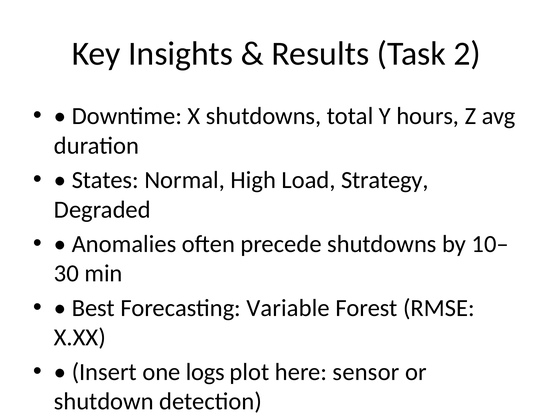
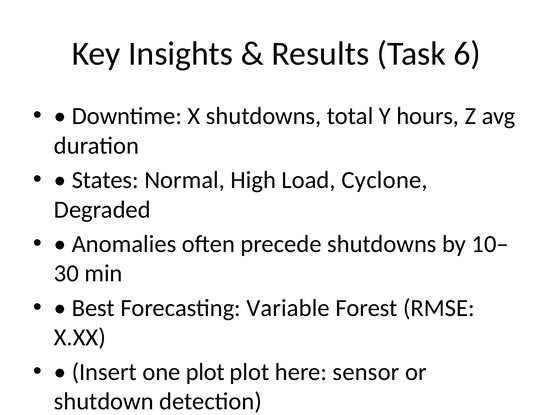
2: 2 -> 6
Strategy: Strategy -> Cyclone
one logs: logs -> plot
